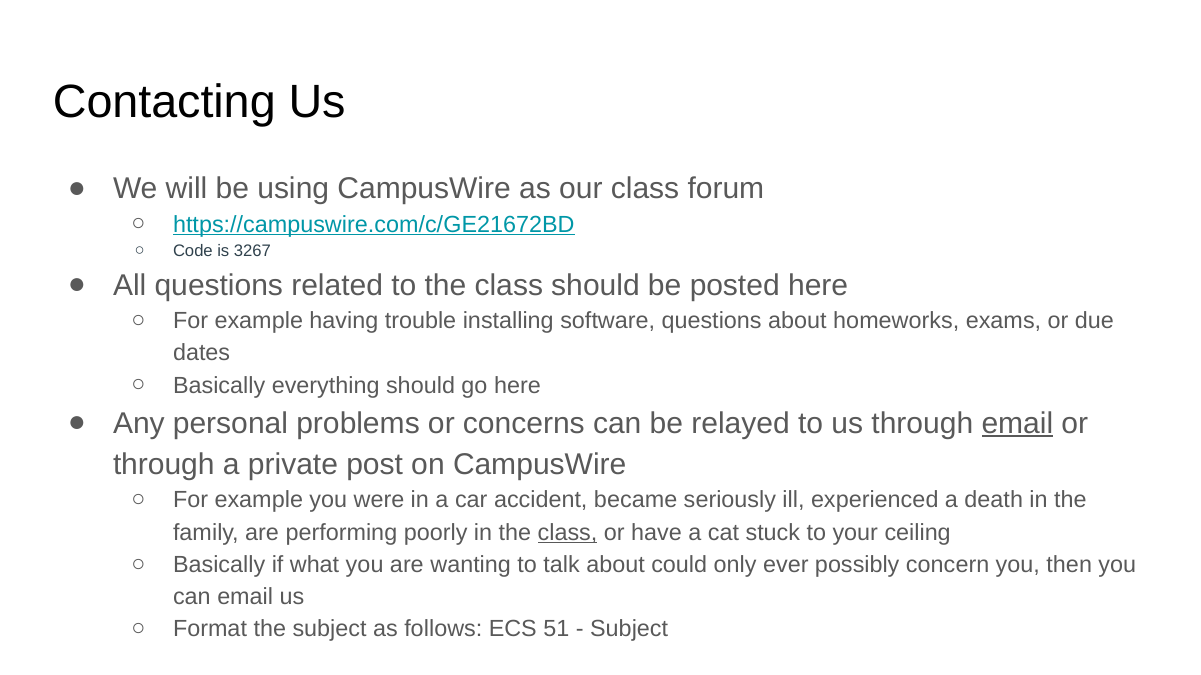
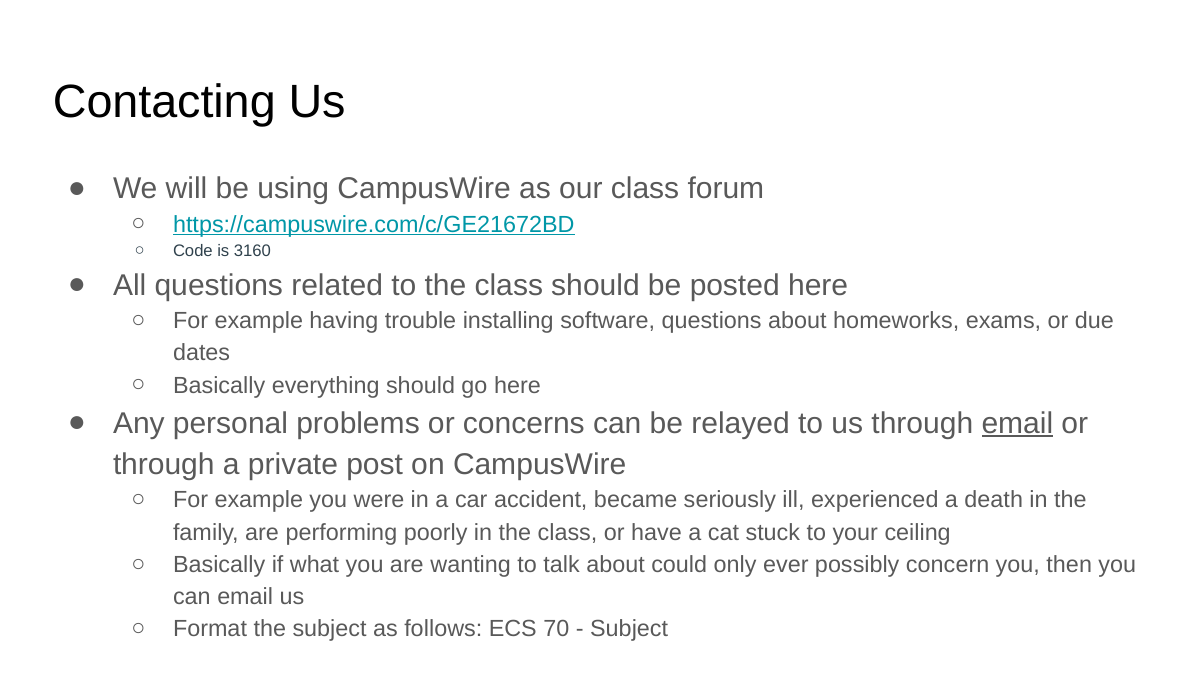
3267: 3267 -> 3160
class at (568, 533) underline: present -> none
51: 51 -> 70
